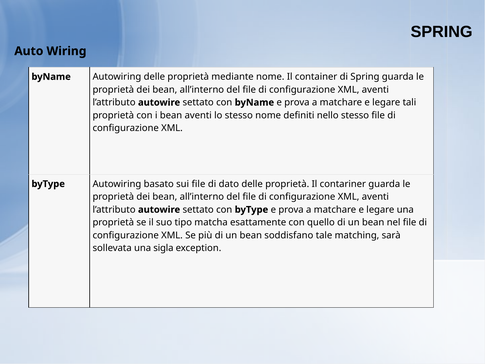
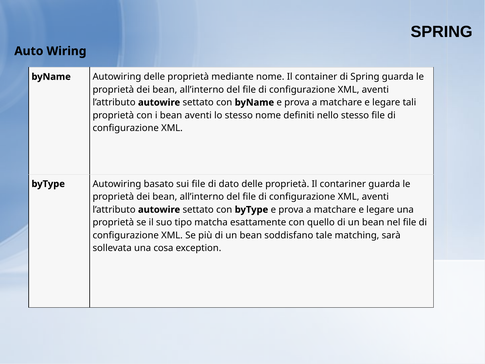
sigla: sigla -> cosa
